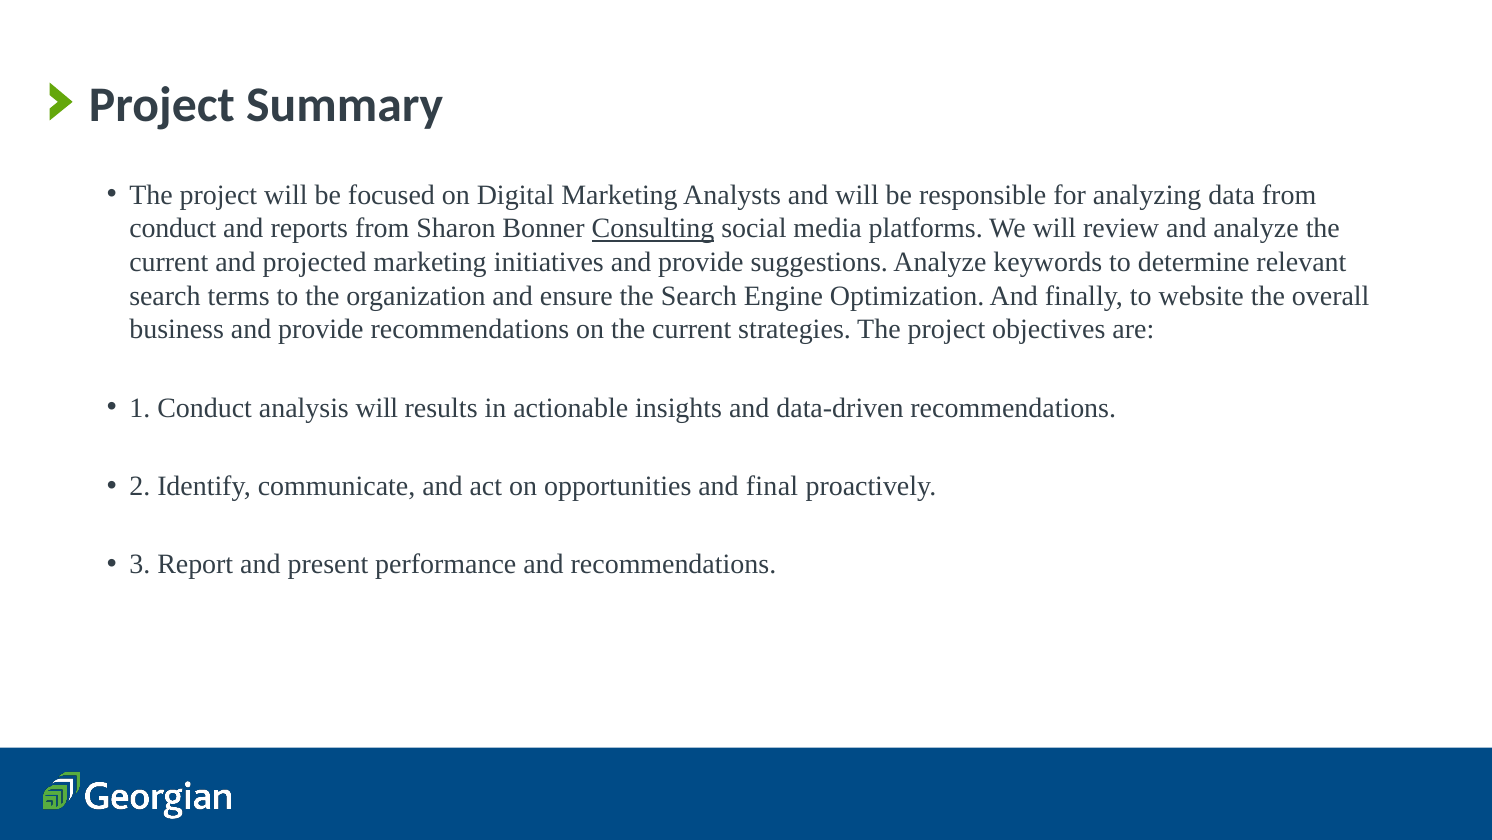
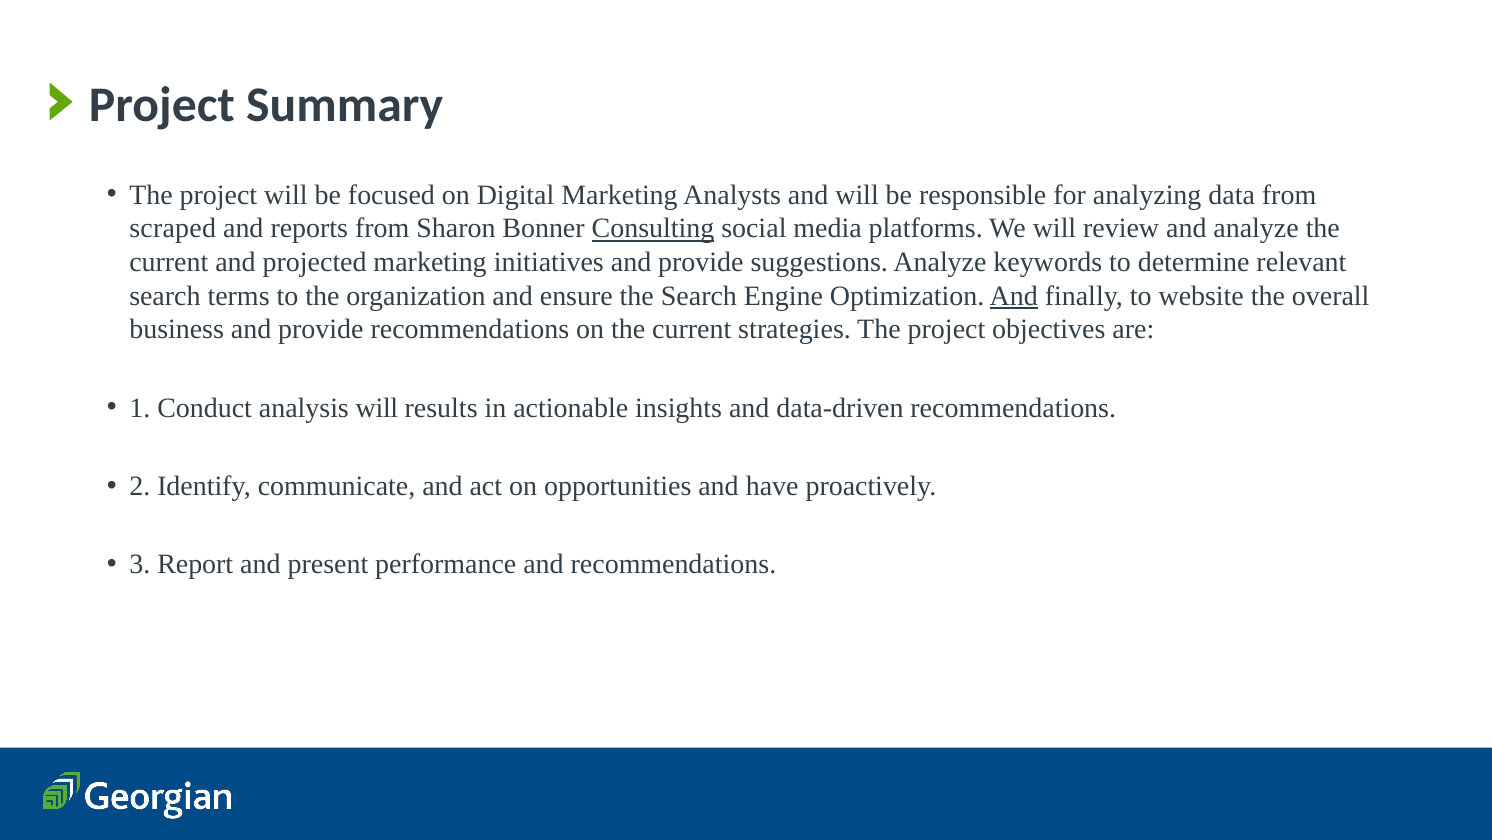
conduct at (173, 229): conduct -> scraped
And at (1014, 296) underline: none -> present
final: final -> have
